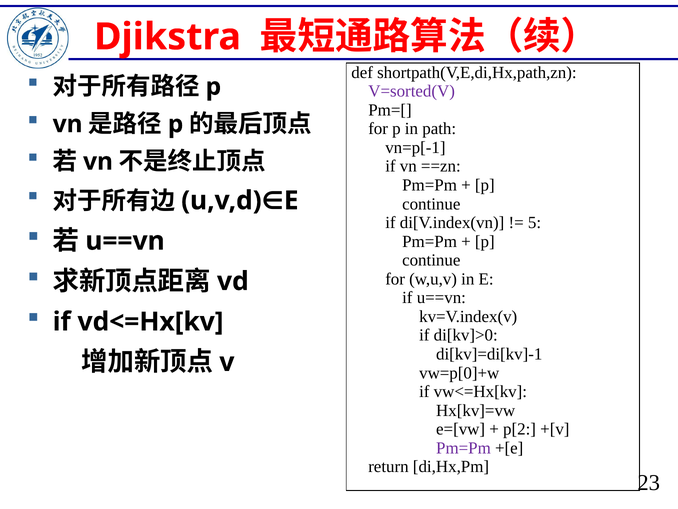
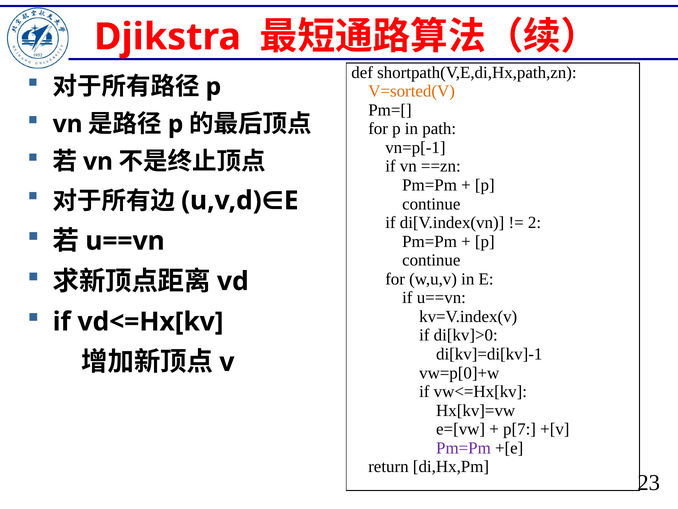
V=sorted(V colour: purple -> orange
5: 5 -> 2
p[2: p[2 -> p[7
